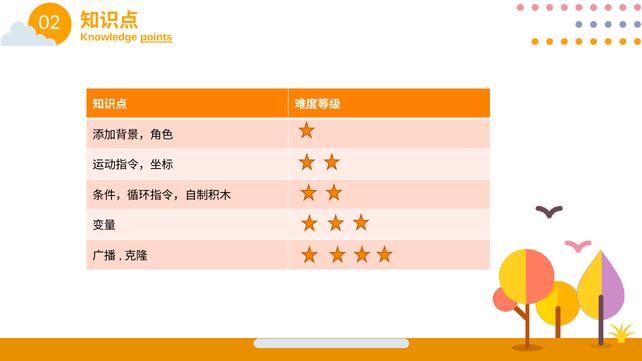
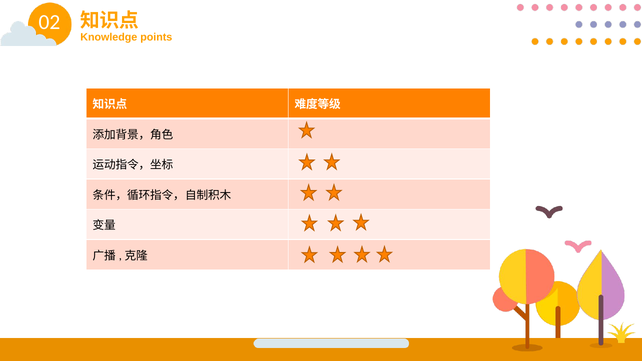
points underline: present -> none
